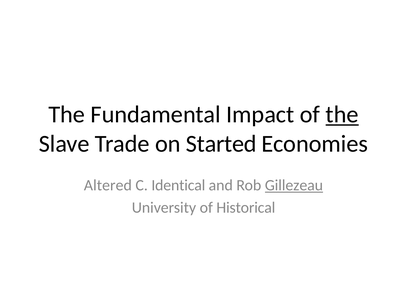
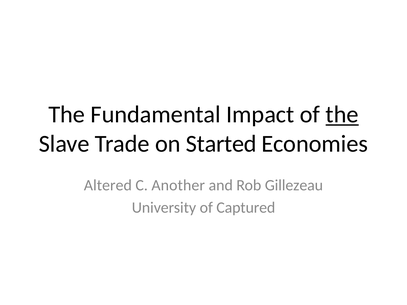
Identical: Identical -> Another
Gillezeau underline: present -> none
Historical: Historical -> Captured
